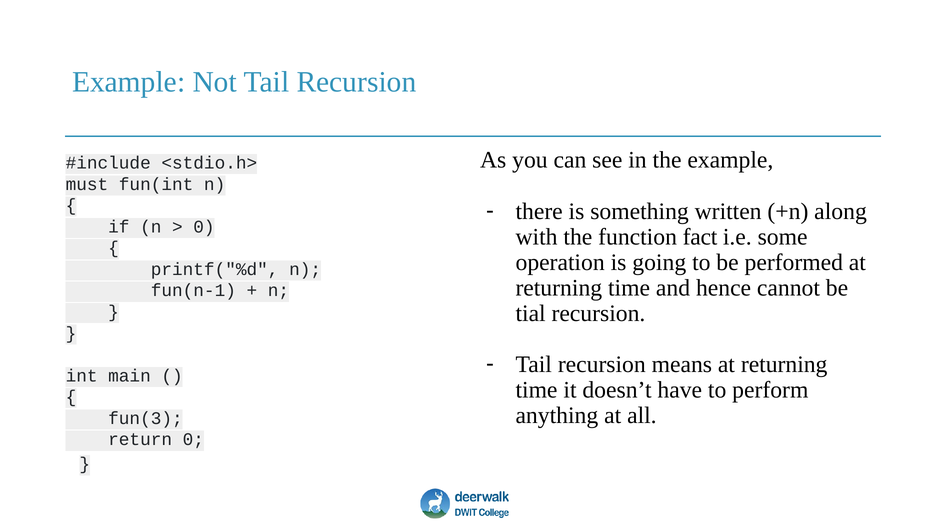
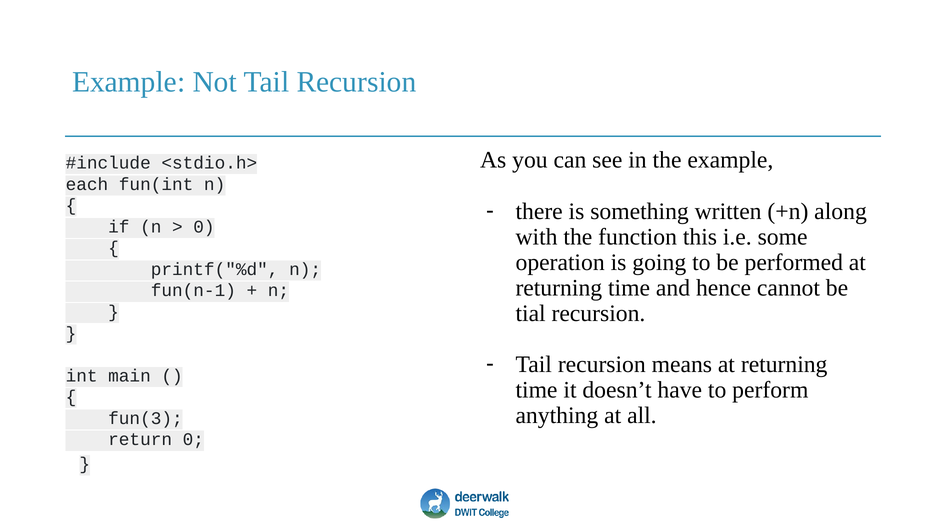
must: must -> each
fact: fact -> this
